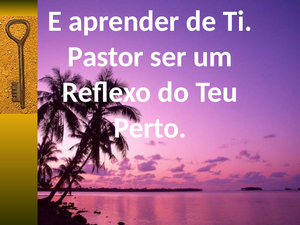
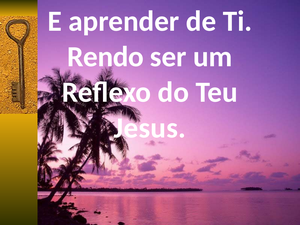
Pastor: Pastor -> Rendo
Perto: Perto -> Jesus
